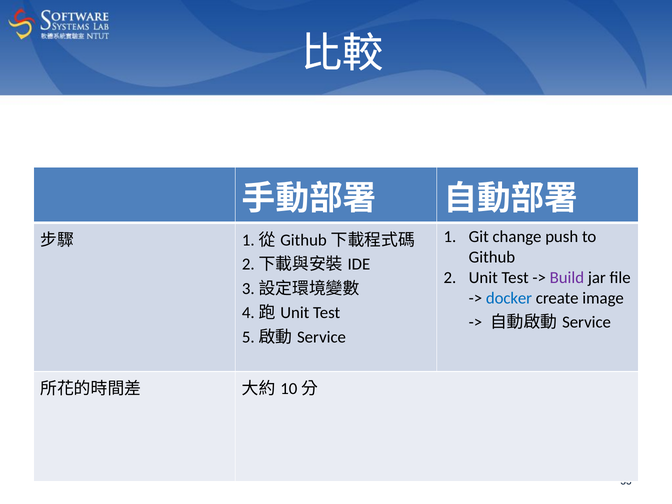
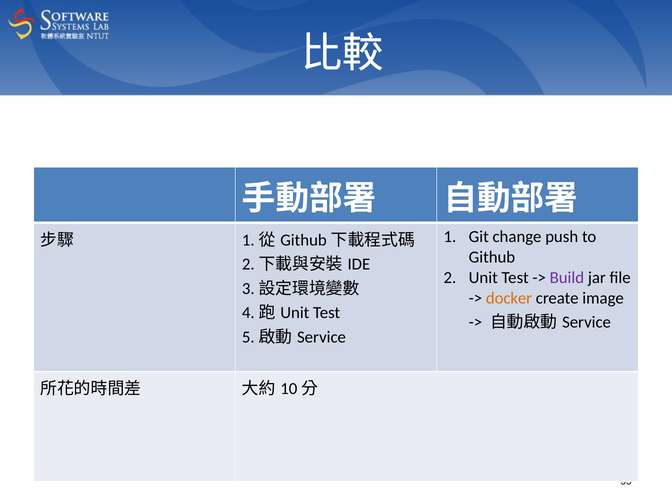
docker colour: blue -> orange
